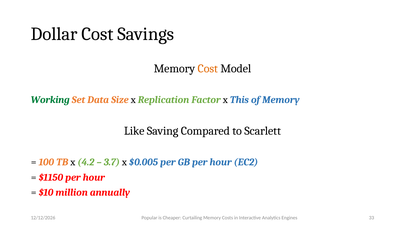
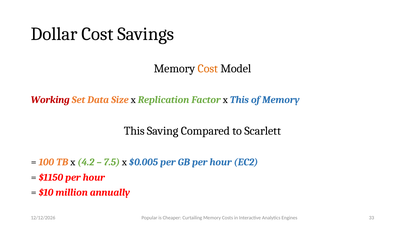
Working colour: green -> red
Like at (134, 131): Like -> This
3.7: 3.7 -> 7.5
